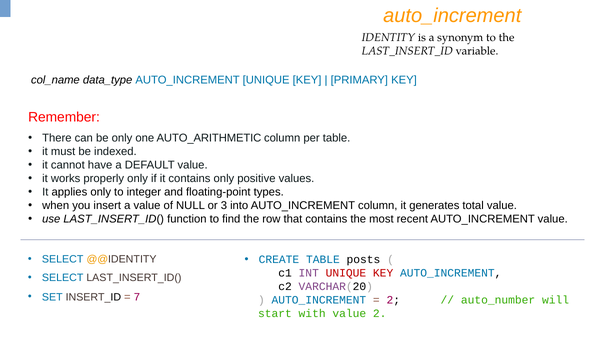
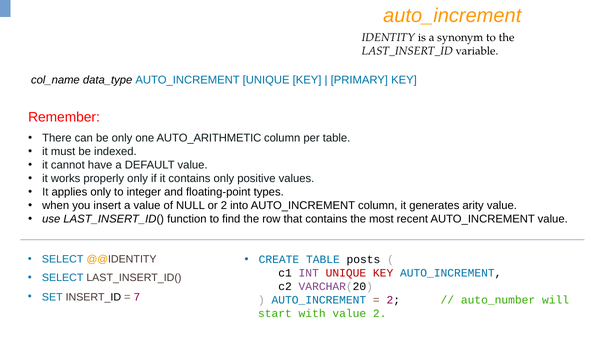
or 3: 3 -> 2
total: total -> arity
